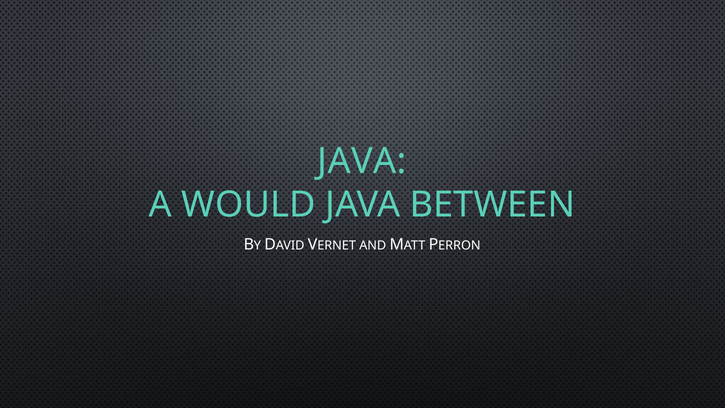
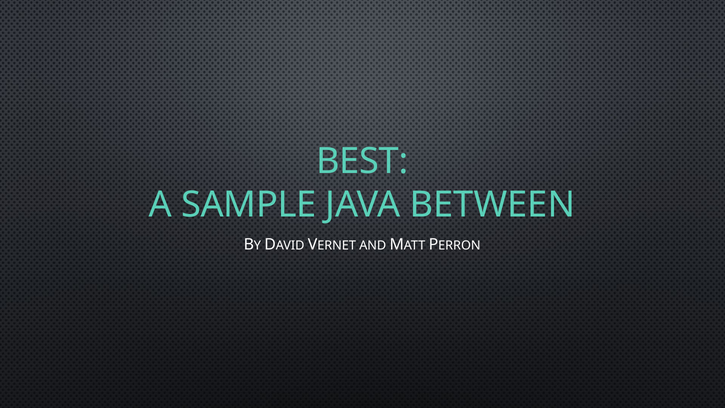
JAVA at (362, 161): JAVA -> BEST
WOULD: WOULD -> SAMPLE
